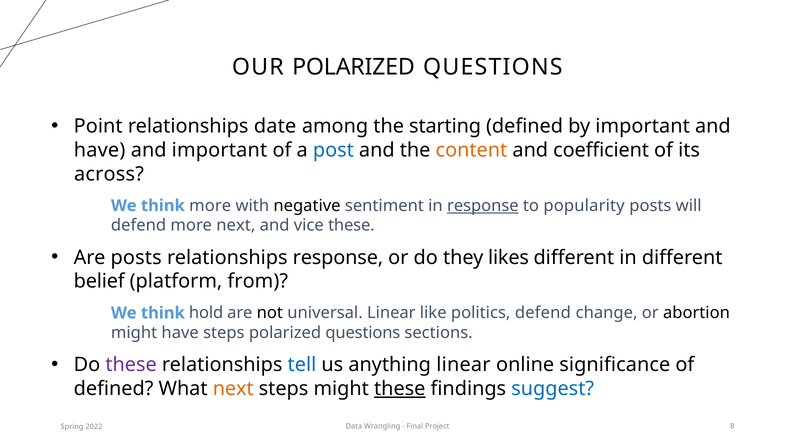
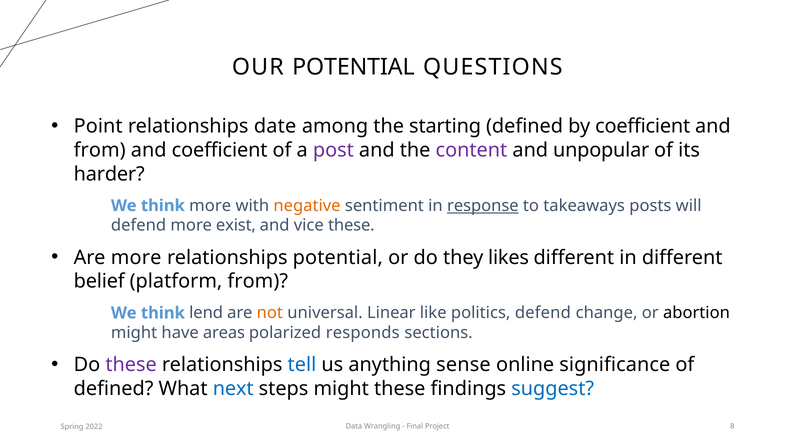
OUR POLARIZED: POLARIZED -> POTENTIAL
by important: important -> coefficient
have at (100, 150): have -> from
and important: important -> coefficient
post colour: blue -> purple
content colour: orange -> purple
coefficient: coefficient -> unpopular
across: across -> harder
negative colour: black -> orange
popularity: popularity -> takeaways
more next: next -> exist
Are posts: posts -> more
relationships response: response -> potential
hold: hold -> lend
not colour: black -> orange
have steps: steps -> areas
questions at (363, 333): questions -> responds
anything linear: linear -> sense
next at (233, 389) colour: orange -> blue
these at (400, 389) underline: present -> none
